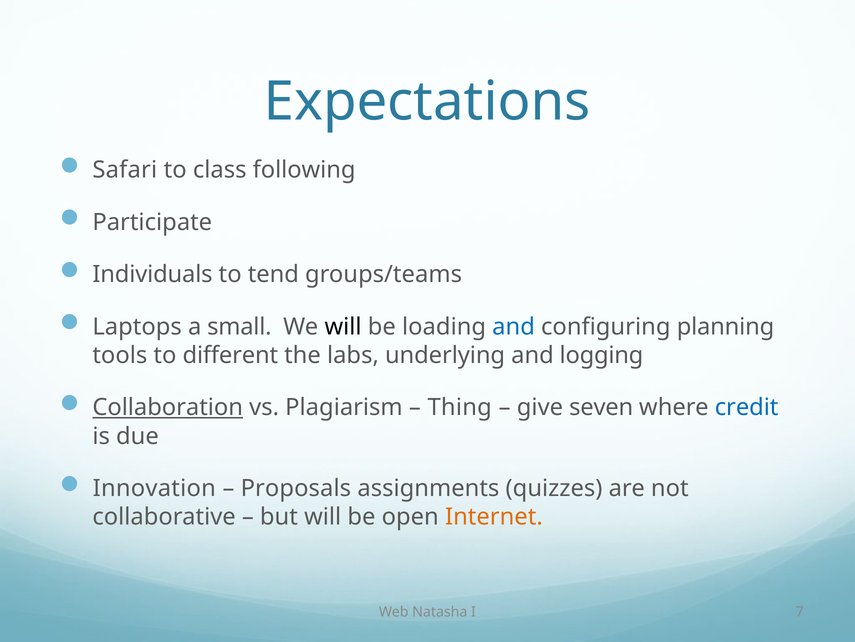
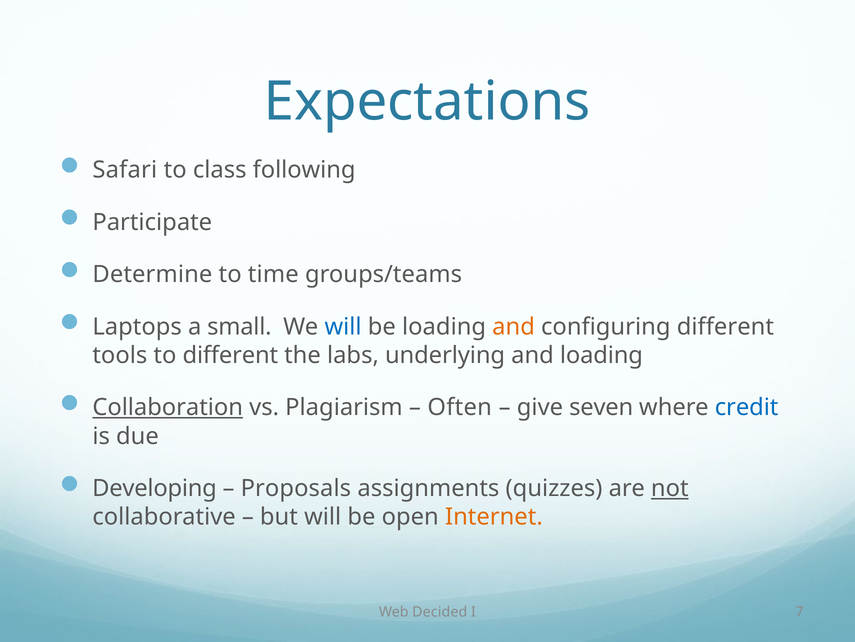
Individuals: Individuals -> Determine
tend: tend -> time
will at (343, 326) colour: black -> blue
and at (514, 326) colour: blue -> orange
configuring planning: planning -> different
and logging: logging -> loading
Thing: Thing -> Often
Innovation: Innovation -> Developing
not underline: none -> present
Natasha: Natasha -> Decided
